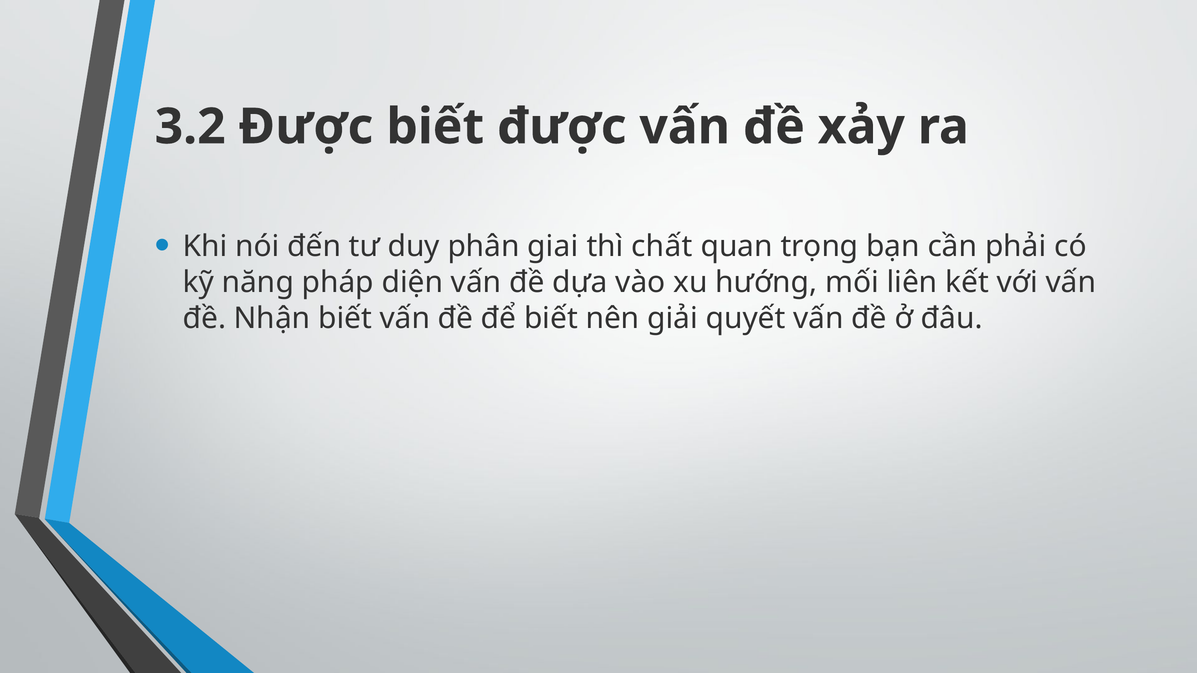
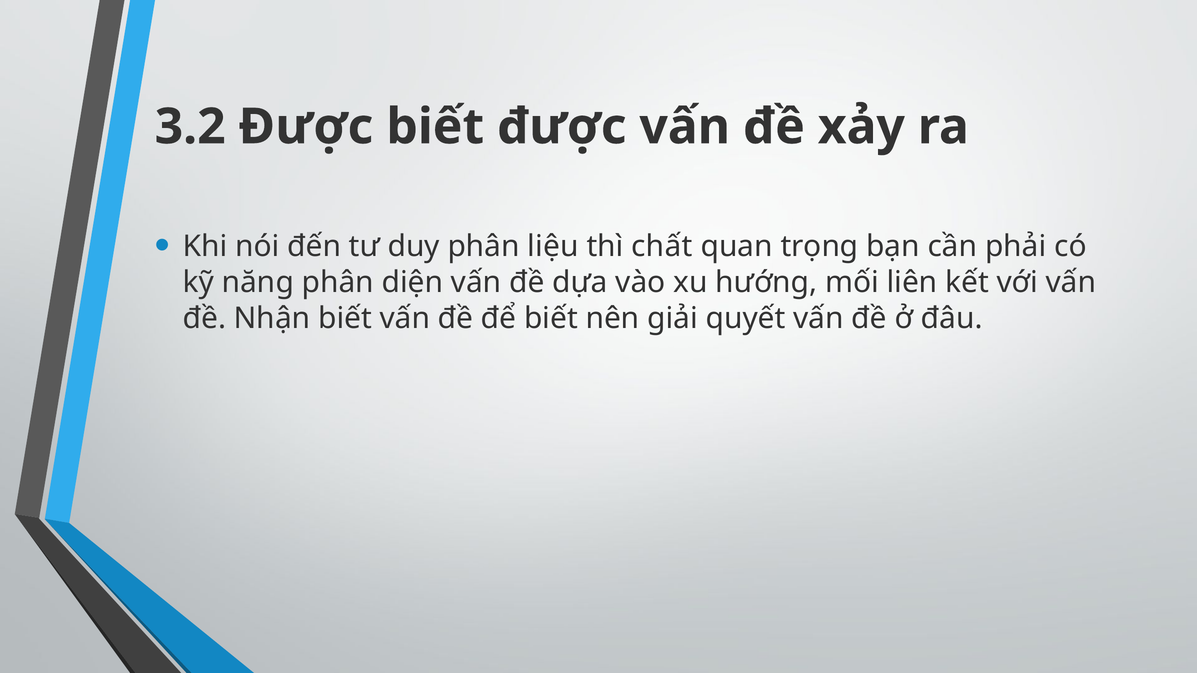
giai: giai -> liệu
năng pháp: pháp -> phân
